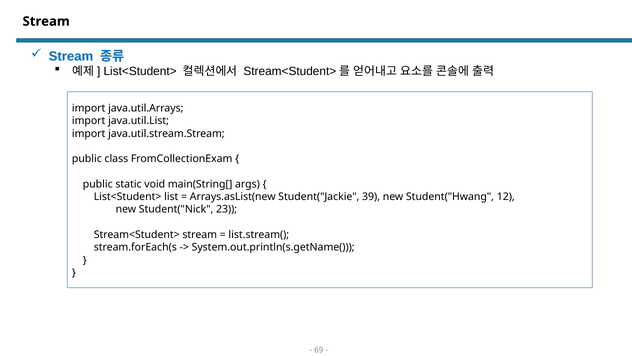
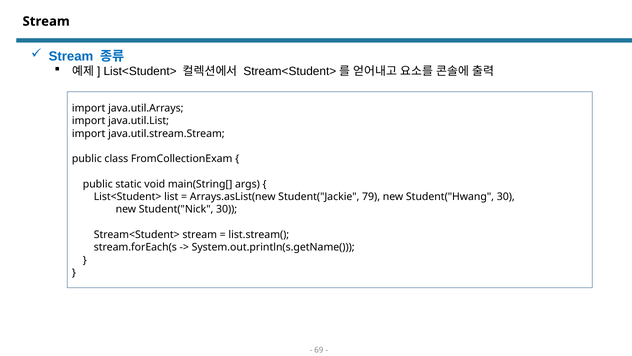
39: 39 -> 79
Student("Hwang 12: 12 -> 30
Student("Nick 23: 23 -> 30
